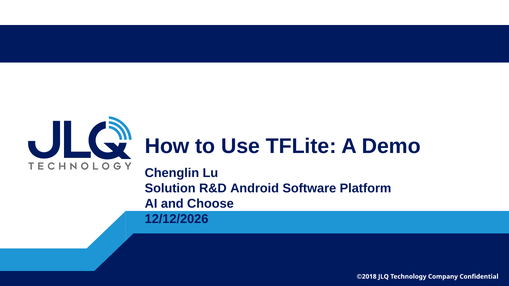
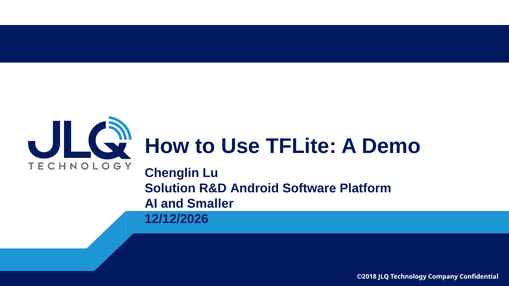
Choose: Choose -> Smaller
